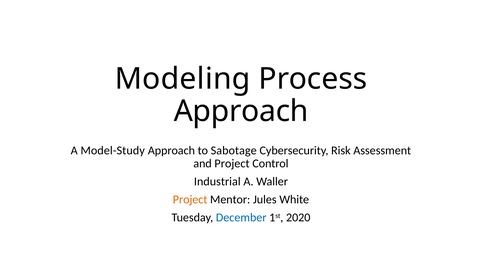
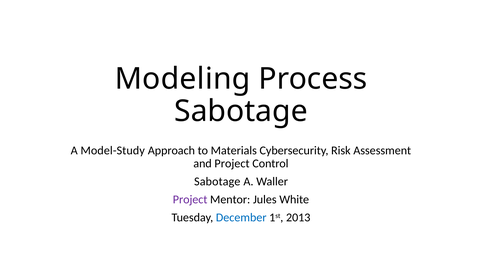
Approach at (241, 111): Approach -> Sabotage
Sabotage: Sabotage -> Materials
Industrial at (217, 182): Industrial -> Sabotage
Project at (190, 200) colour: orange -> purple
2020: 2020 -> 2013
